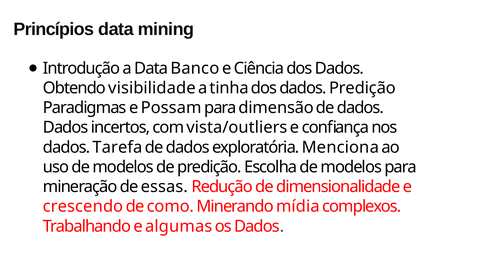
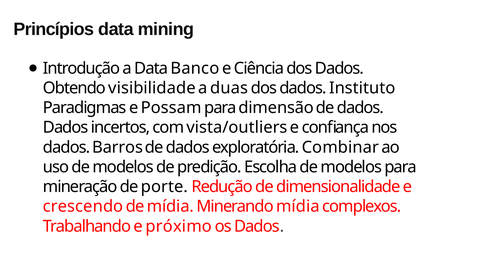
tinha: tinha -> duas
dados Predição: Predição -> Instituto
Tarefa: Tarefa -> Barros
Menciona: Menciona -> Combinar
essas: essas -> porte
de como: como -> mídia
algumas: algumas -> próximo
